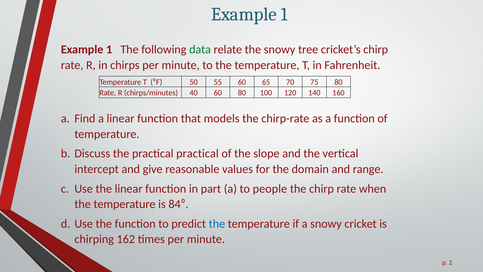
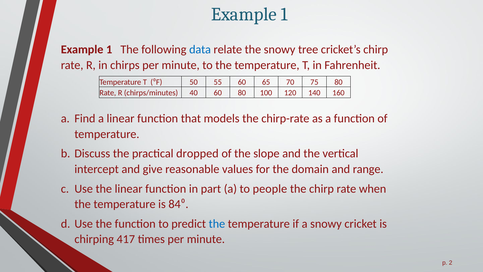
data colour: green -> blue
practical practical: practical -> dropped
162: 162 -> 417
